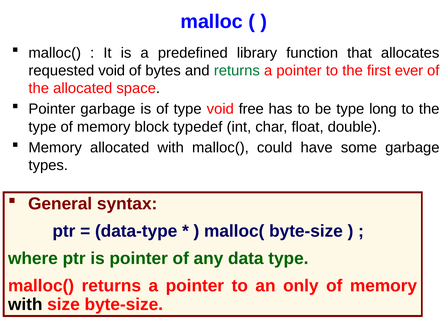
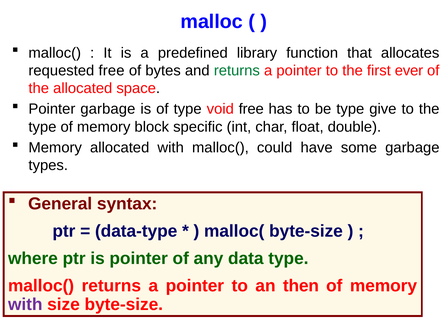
requested void: void -> free
long: long -> give
typedef: typedef -> specific
only: only -> then
with at (25, 304) colour: black -> purple
